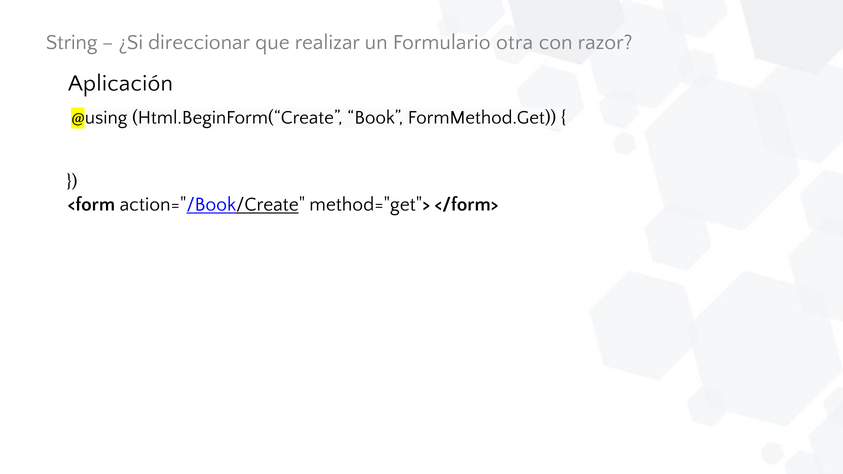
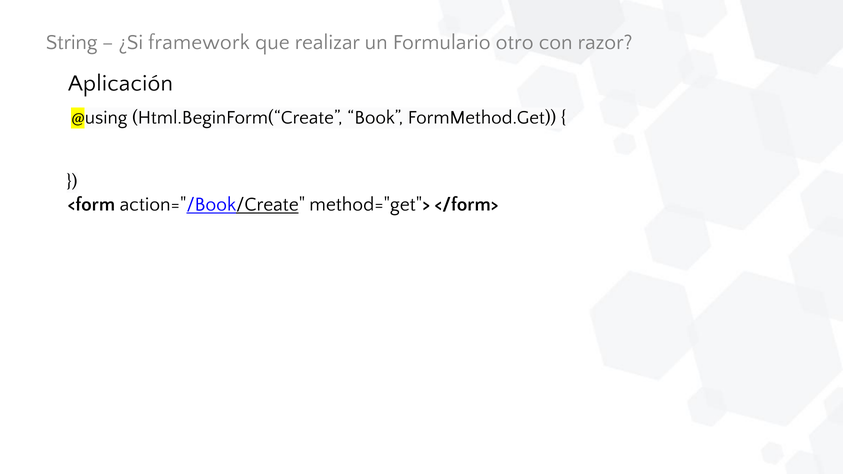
direccionar: direccionar -> framework
otra: otra -> otro
